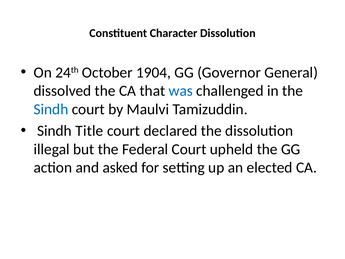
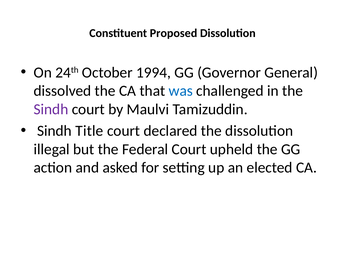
Character: Character -> Proposed
1904: 1904 -> 1994
Sindh at (51, 109) colour: blue -> purple
